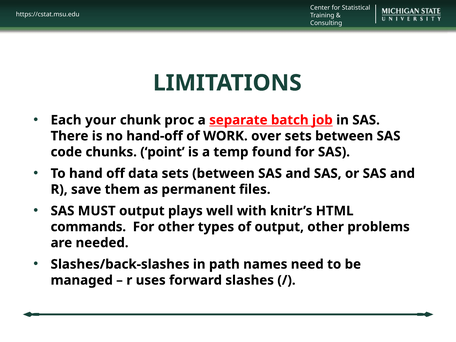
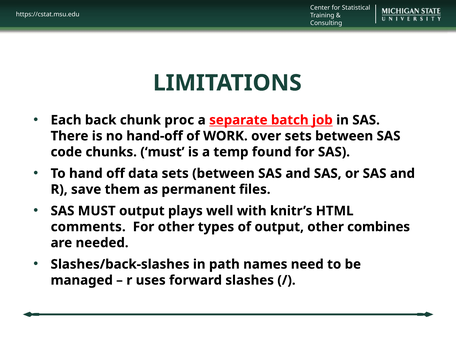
your: your -> back
chunks point: point -> must
commands: commands -> comments
problems: problems -> combines
